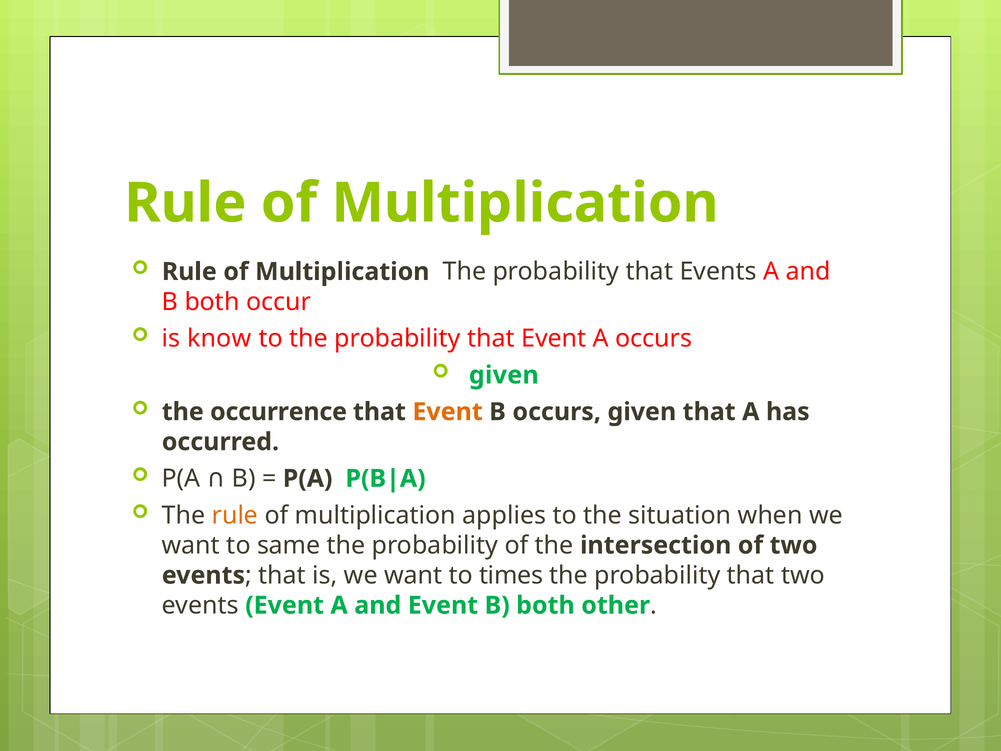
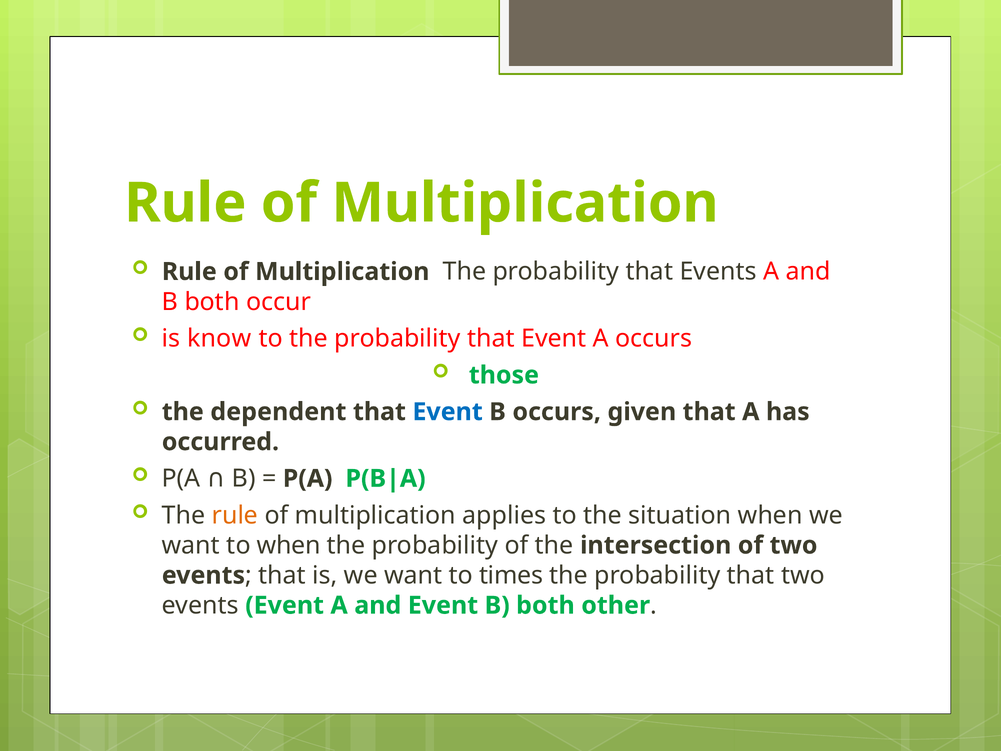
given at (504, 375): given -> those
occurrence: occurrence -> dependent
Event at (448, 412) colour: orange -> blue
to same: same -> when
